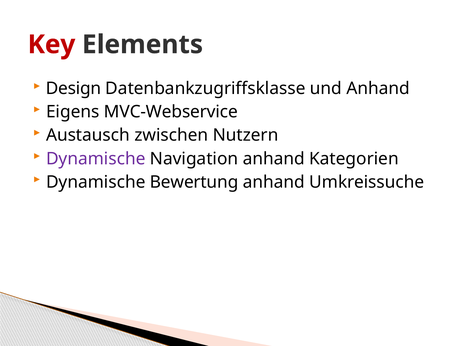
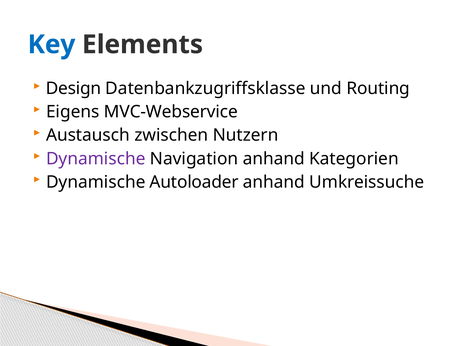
Key colour: red -> blue
und Anhand: Anhand -> Routing
Bewertung: Bewertung -> Autoloader
